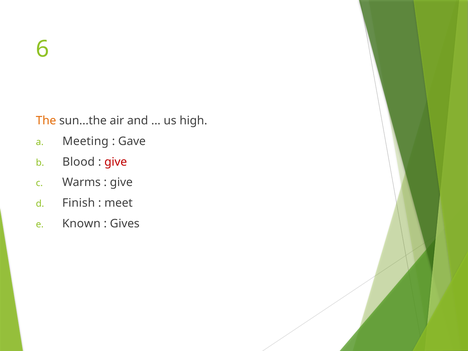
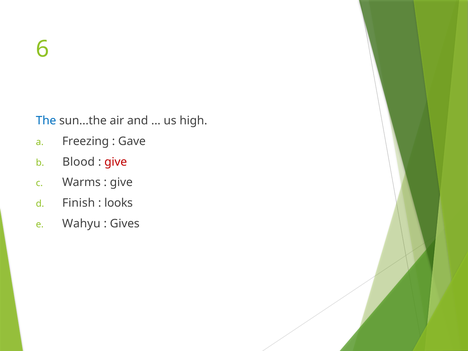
The colour: orange -> blue
Meeting: Meeting -> Freezing
meet: meet -> looks
Known: Known -> Wahyu
